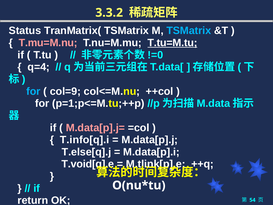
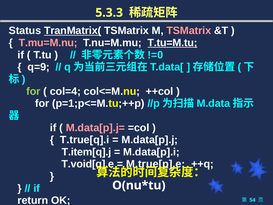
3.3.2: 3.3.2 -> 5.3.3
TranMatrix( underline: none -> present
TSMatrix at (189, 31) colour: light blue -> pink
q=4: q=4 -> q=9
for at (33, 91) colour: light blue -> light green
col=9: col=9 -> col=4
T.info[q].i: T.info[q].i -> T.true[q].i
T.else[q].j: T.else[q].j -> T.item[q].j
M.tlink[p].e: M.tlink[p].e -> M.true[p].e
